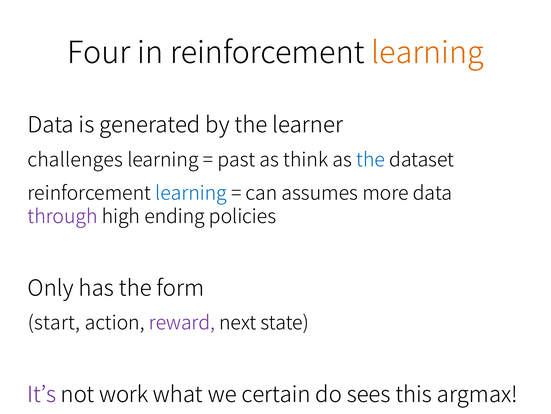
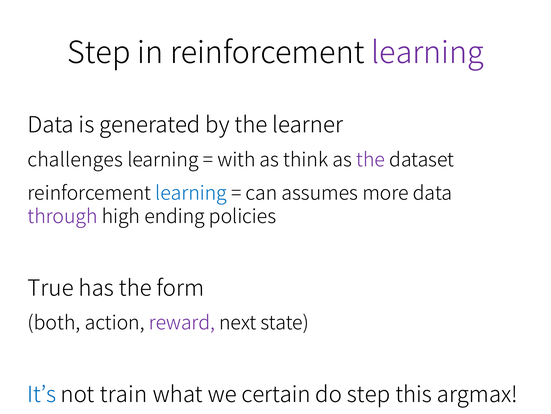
Four at (99, 53): Four -> Step
learning at (427, 53) colour: orange -> purple
past: past -> with
the at (371, 160) colour: blue -> purple
Only: Only -> True
start: start -> both
It’s colour: purple -> blue
work: work -> train
do sees: sees -> step
